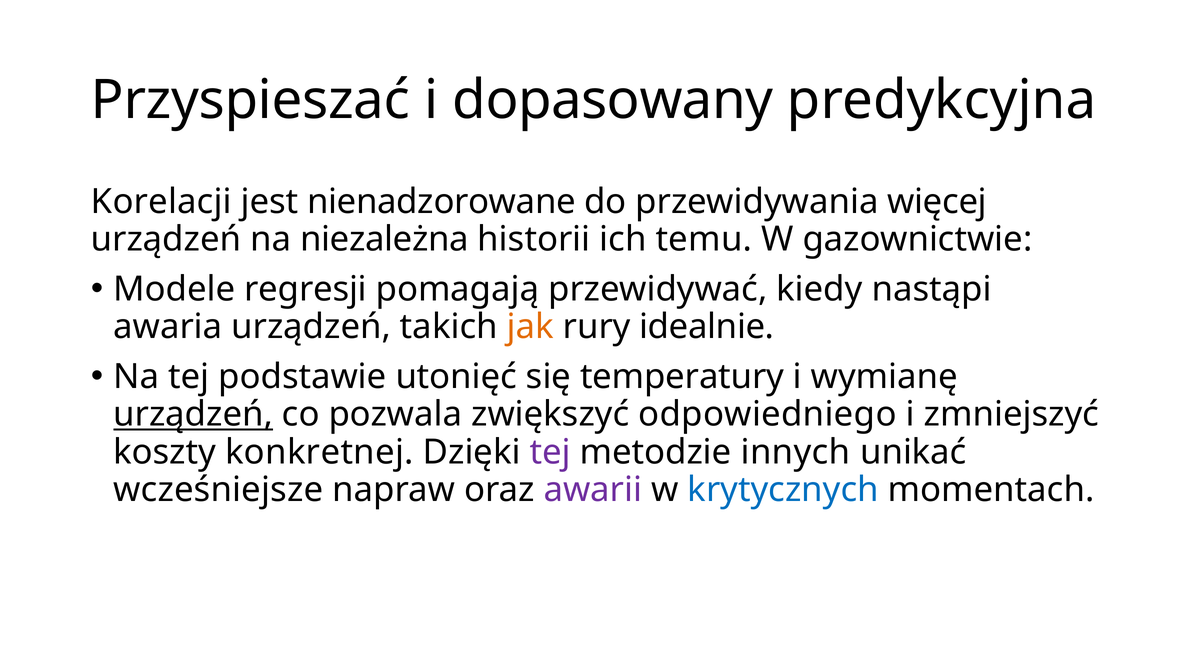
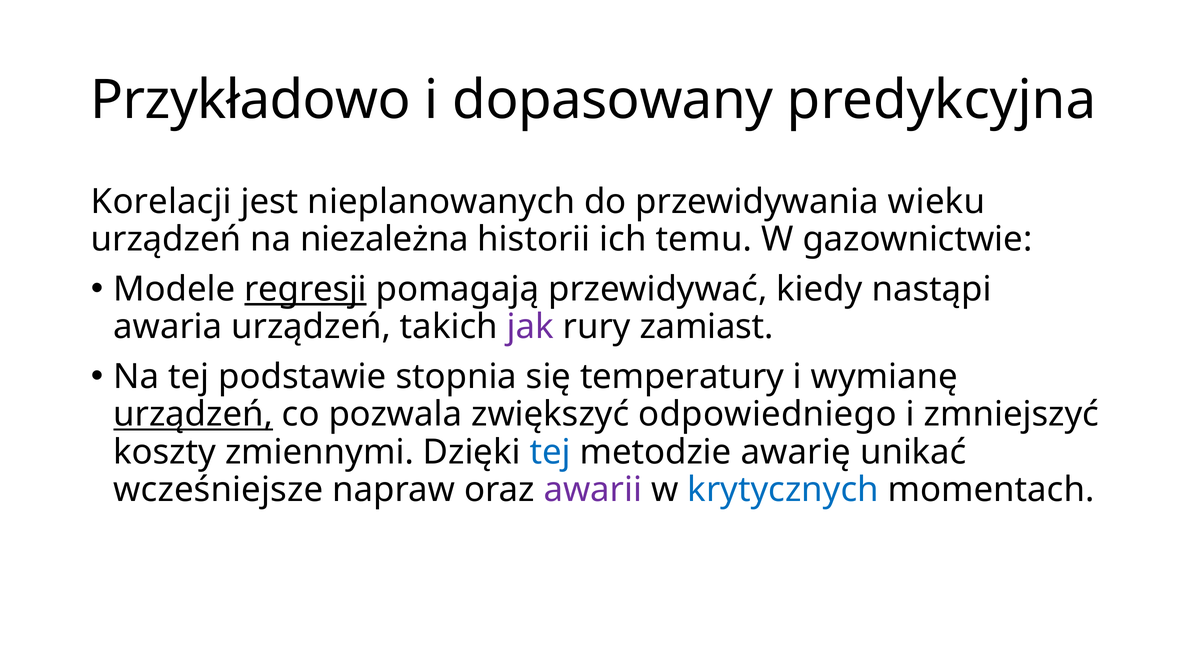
Przyspieszać: Przyspieszać -> Przykładowo
nienadzorowane: nienadzorowane -> nieplanowanych
więcej: więcej -> wieku
regresji underline: none -> present
jak colour: orange -> purple
idealnie: idealnie -> zamiast
utonięć: utonięć -> stopnia
konkretnej: konkretnej -> zmiennymi
tej at (550, 452) colour: purple -> blue
innych: innych -> awarię
